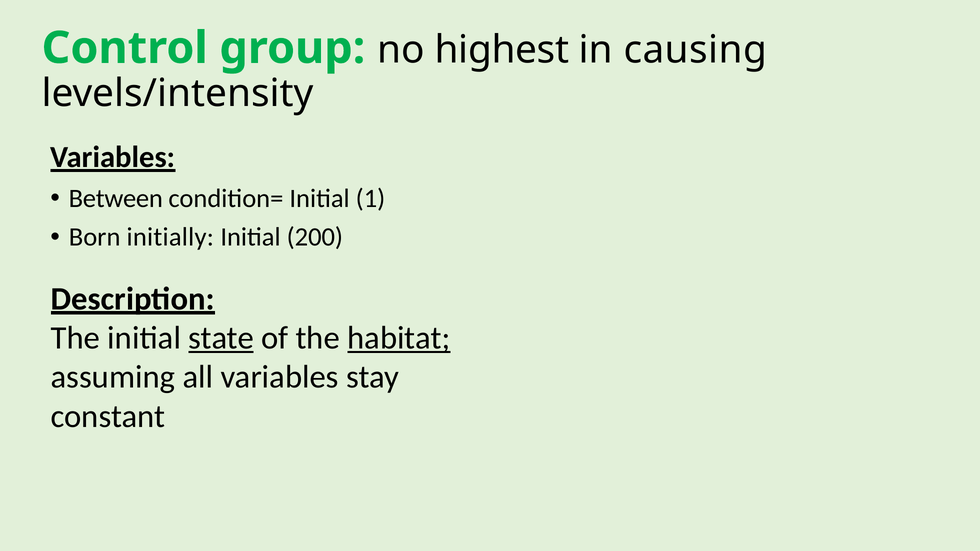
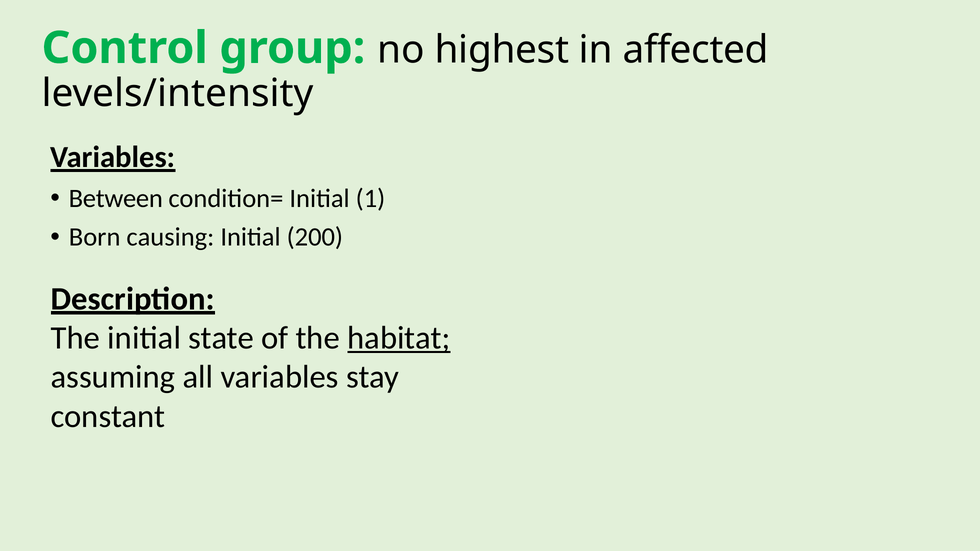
causing: causing -> affected
initially: initially -> causing
state underline: present -> none
